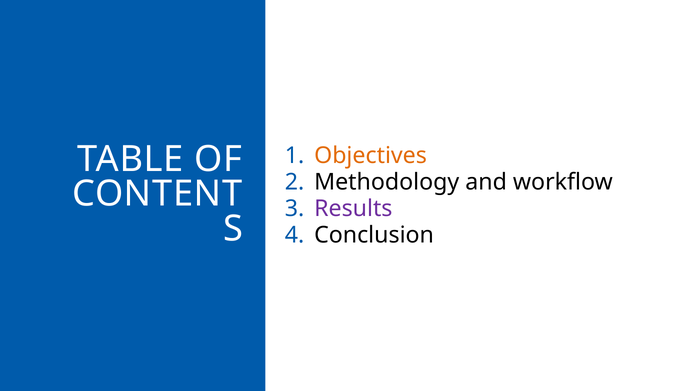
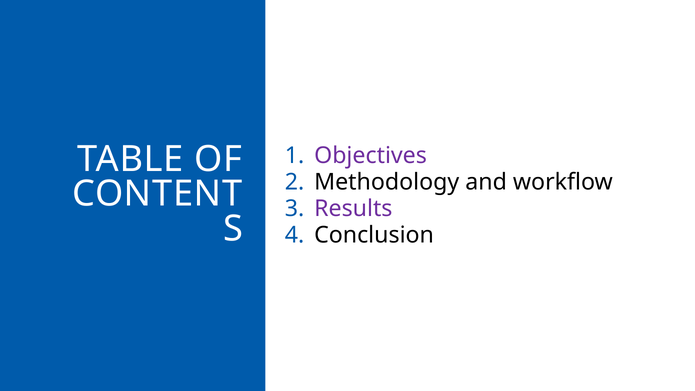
Objectives colour: orange -> purple
